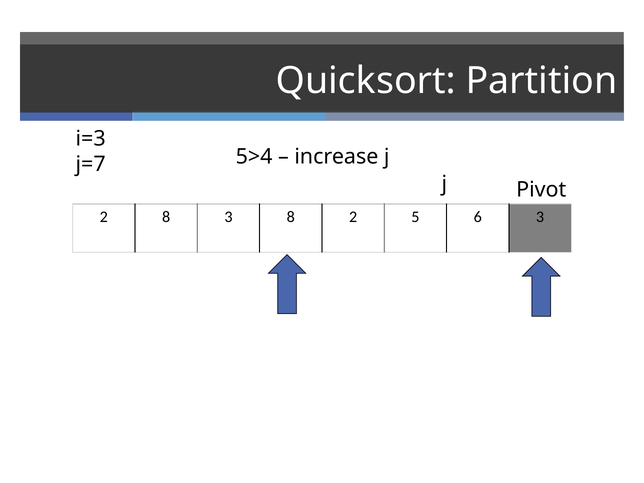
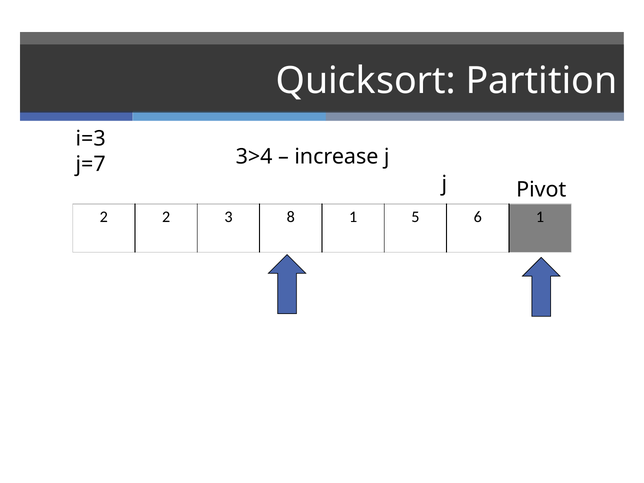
5>4: 5>4 -> 3>4
2 8: 8 -> 2
8 2: 2 -> 1
6 3: 3 -> 1
